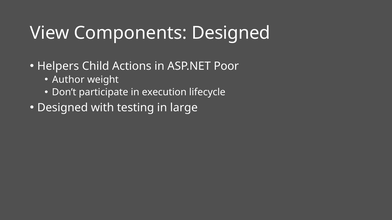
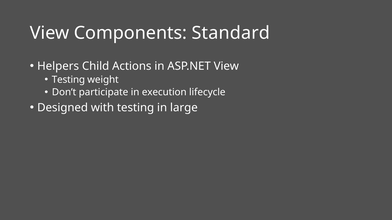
Components Designed: Designed -> Standard
ASP.NET Poor: Poor -> View
Author at (68, 80): Author -> Testing
